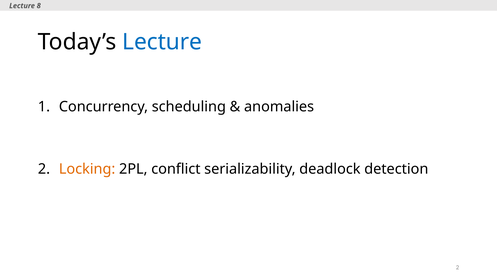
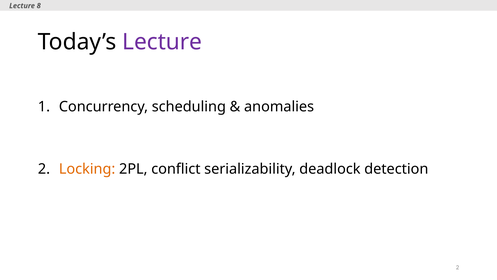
Lecture at (162, 42) colour: blue -> purple
